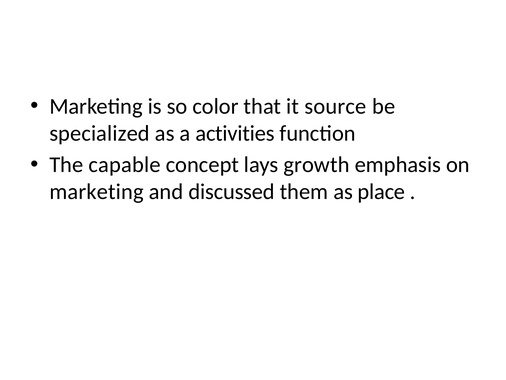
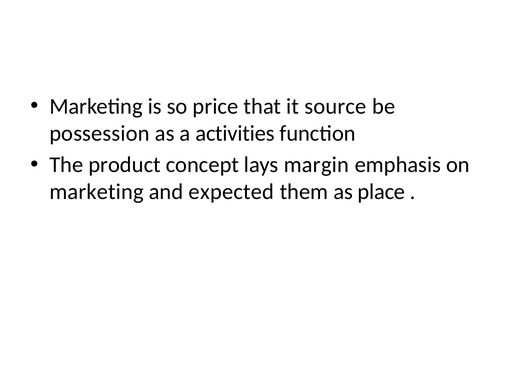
color: color -> price
specialized: specialized -> possession
capable: capable -> product
growth: growth -> margin
discussed: discussed -> expected
